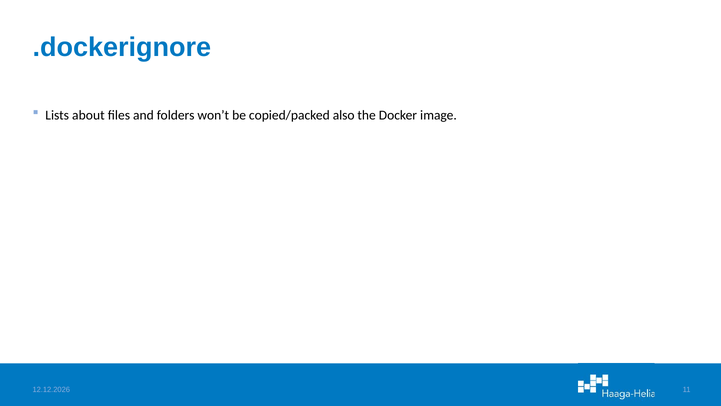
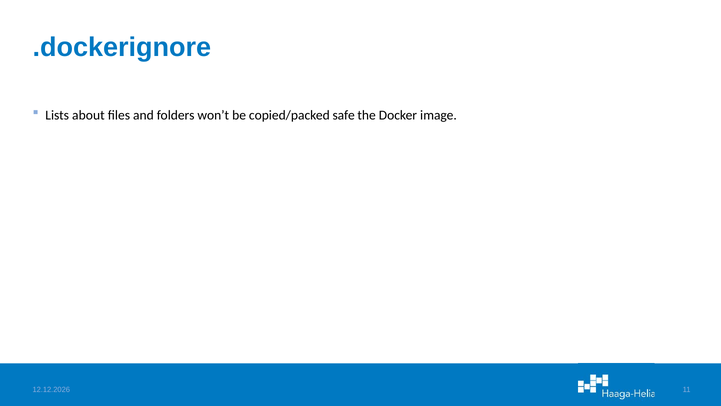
also: also -> safe
